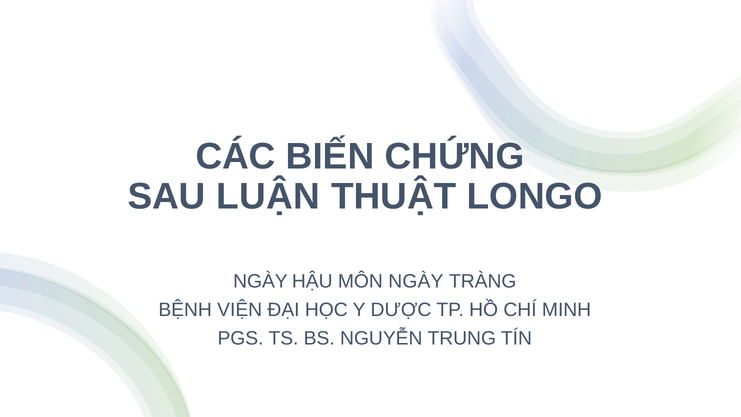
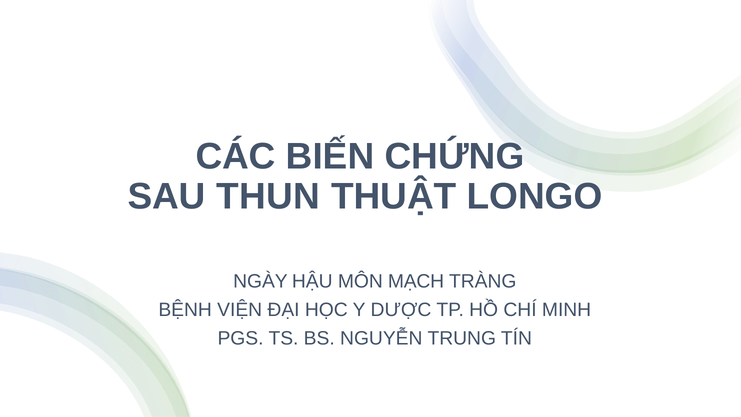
LUẬN: LUẬN -> THUN
MÔN NGÀY: NGÀY -> MẠCH
